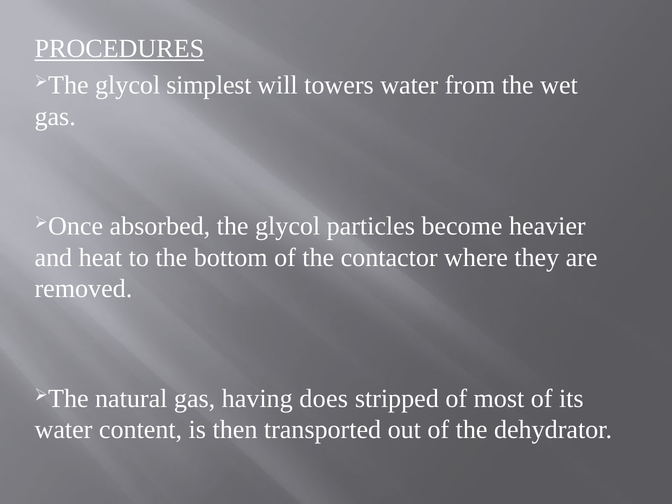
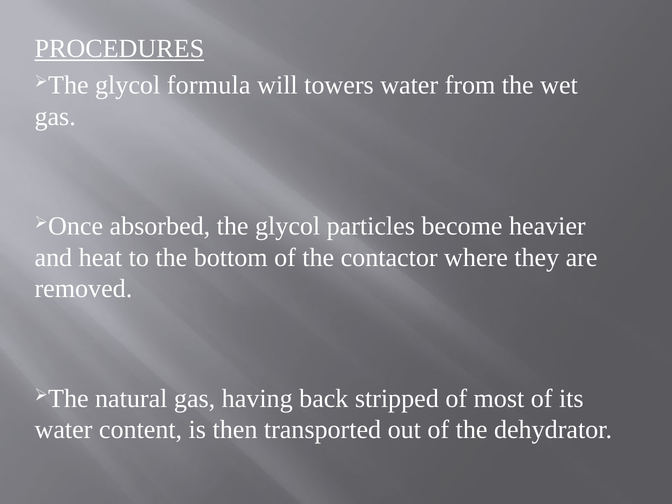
simplest: simplest -> formula
does: does -> back
